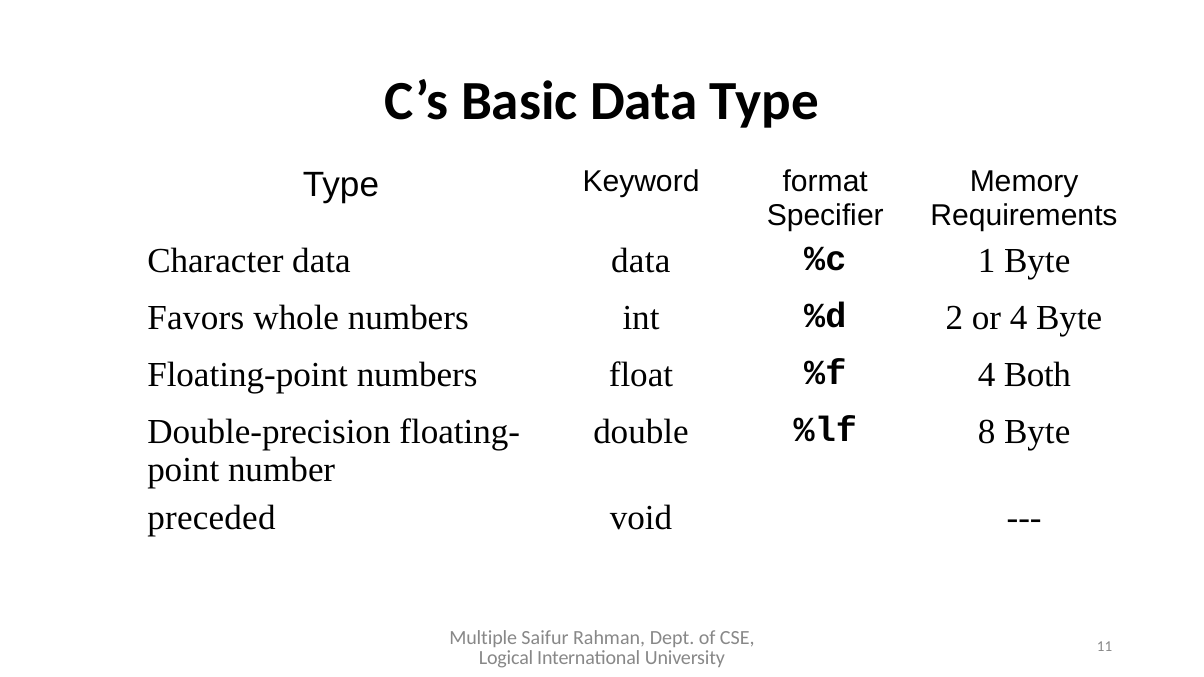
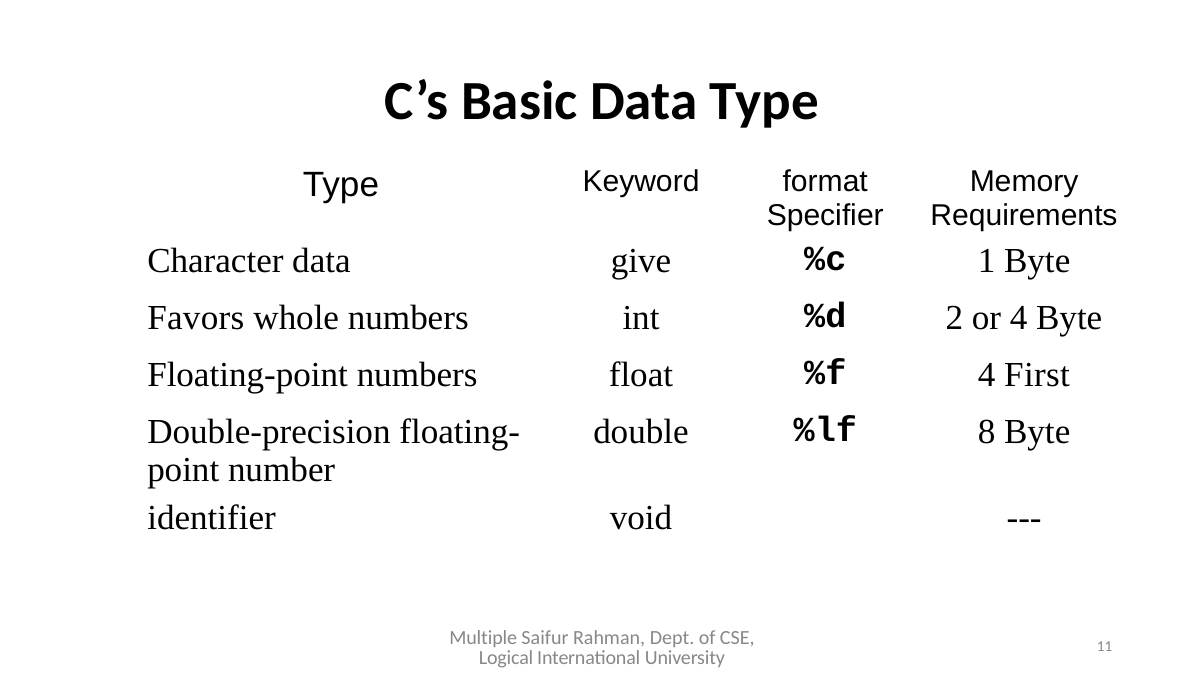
data data: data -> give
Both: Both -> First
preceded: preceded -> identifier
